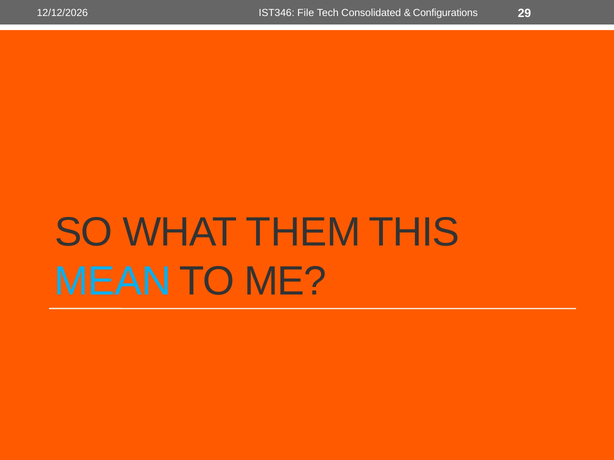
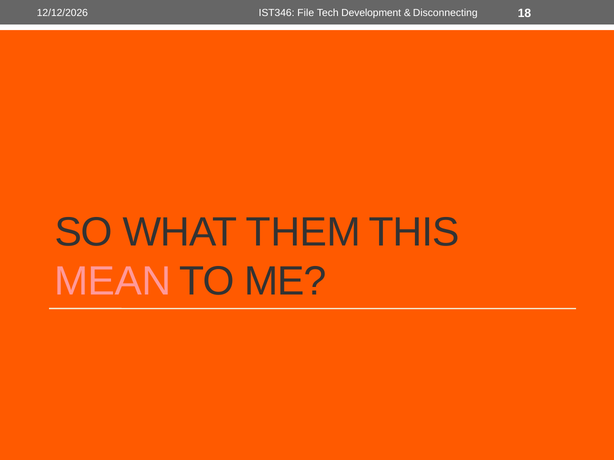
Consolidated: Consolidated -> Development
Configurations: Configurations -> Disconnecting
29: 29 -> 18
MEAN colour: light blue -> pink
